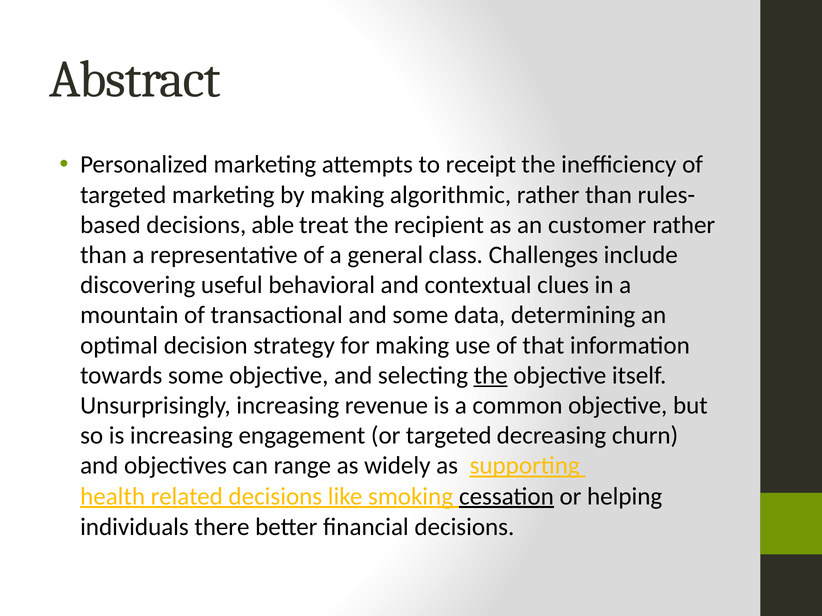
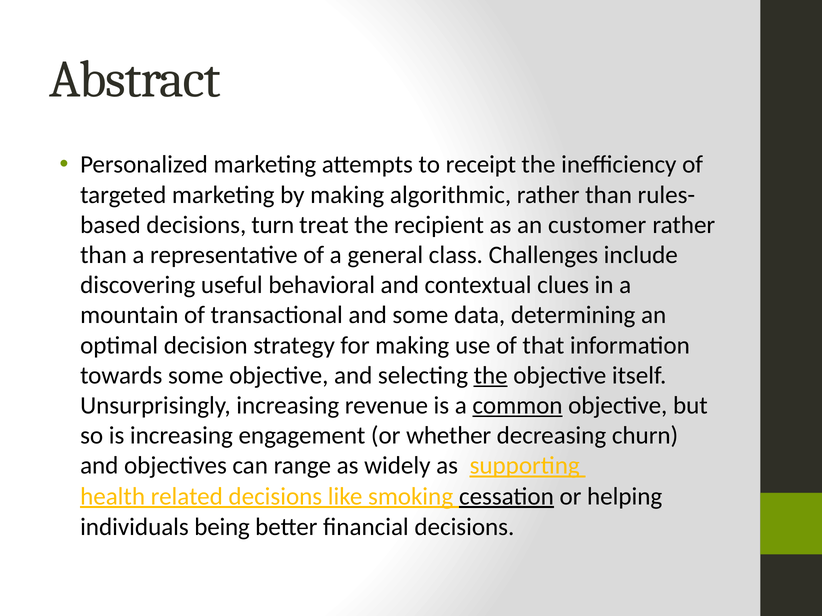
able: able -> turn
common underline: none -> present
or targeted: targeted -> whether
there: there -> being
